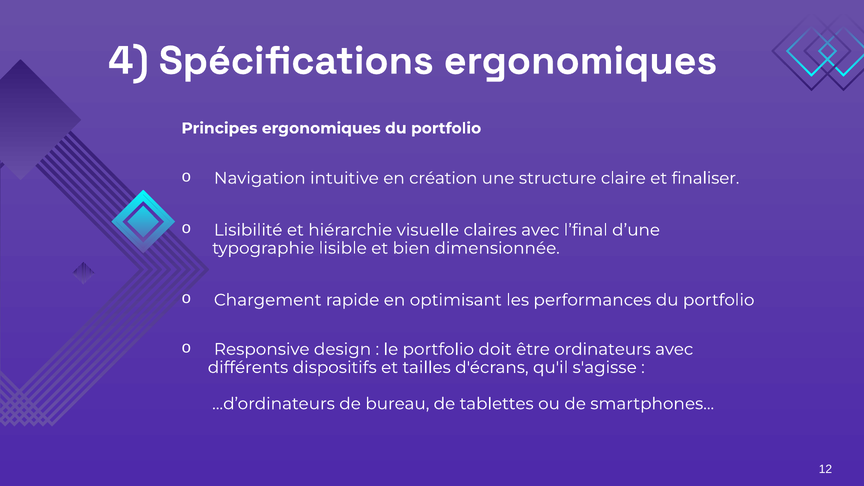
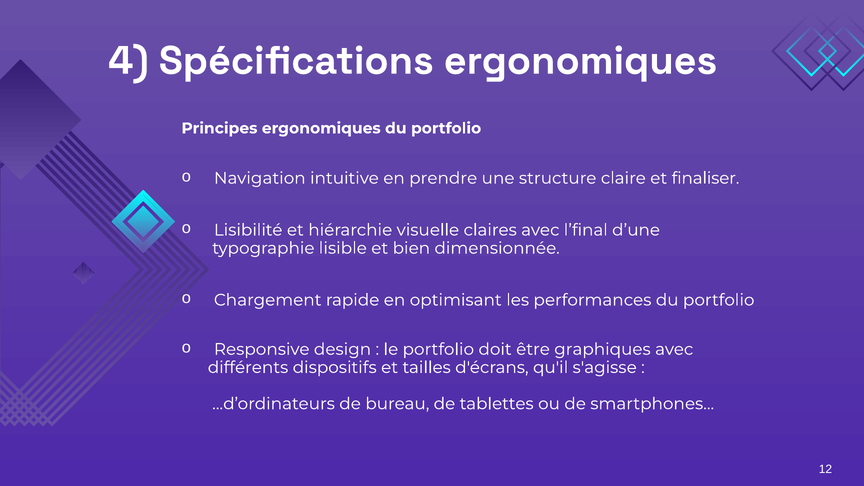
création: création -> prendre
ordinateurs: ordinateurs -> graphiques
